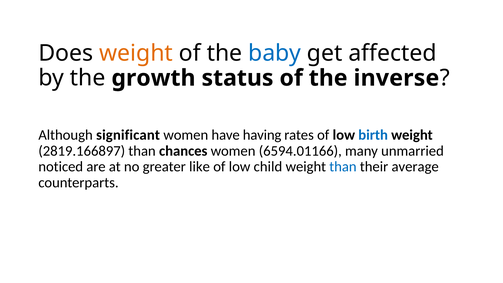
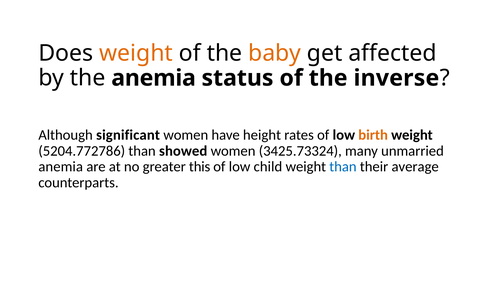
baby colour: blue -> orange
the growth: growth -> anemia
having: having -> height
birth colour: blue -> orange
2819.166897: 2819.166897 -> 5204.772786
chances: chances -> showed
6594.01166: 6594.01166 -> 3425.73324
noticed at (61, 167): noticed -> anemia
like: like -> this
